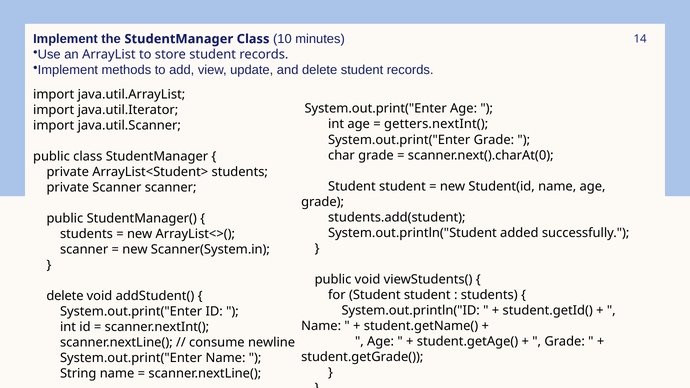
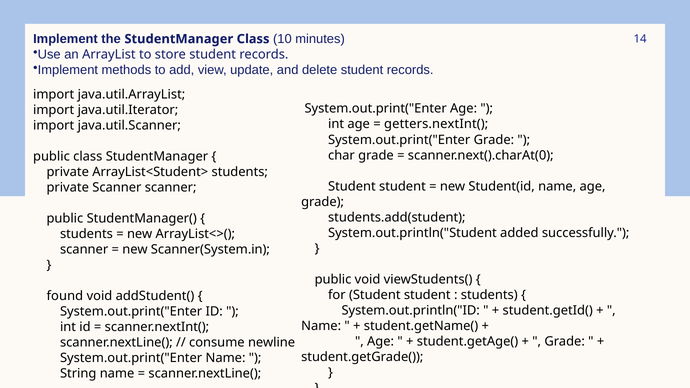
delete at (65, 296): delete -> found
